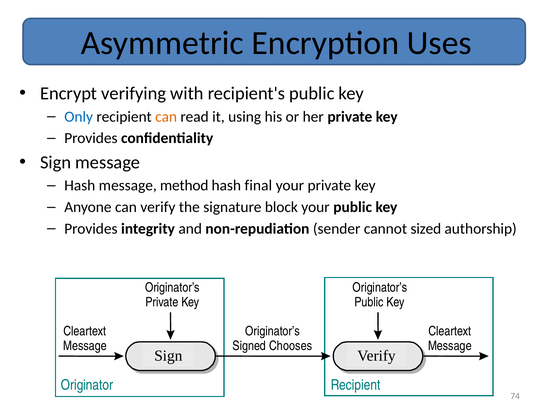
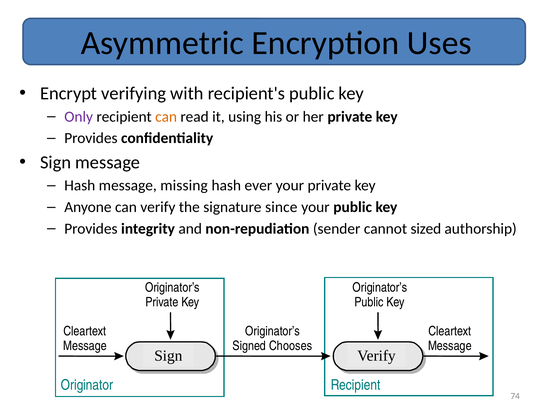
Only colour: blue -> purple
method: method -> missing
final: final -> ever
block: block -> since
